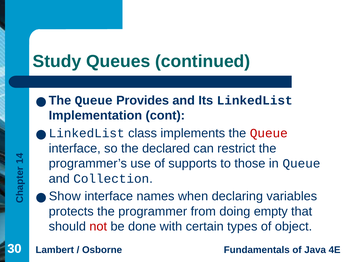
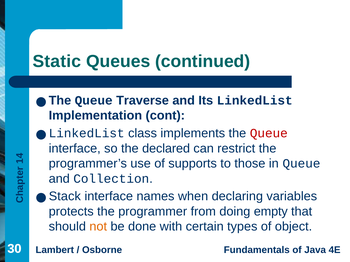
Study: Study -> Static
Provides: Provides -> Traverse
Show: Show -> Stack
not colour: red -> orange
